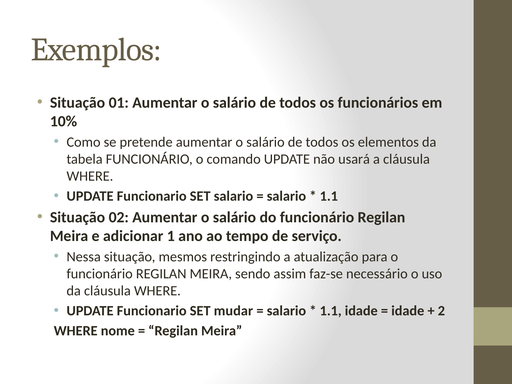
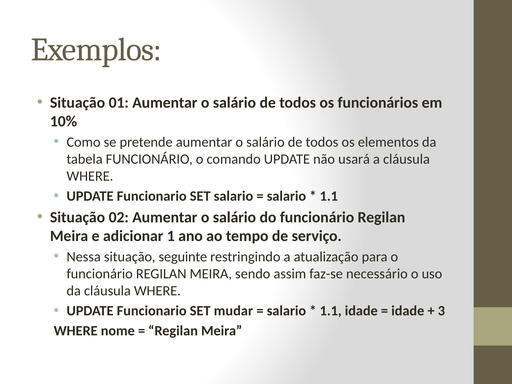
mesmos: mesmos -> seguinte
2: 2 -> 3
